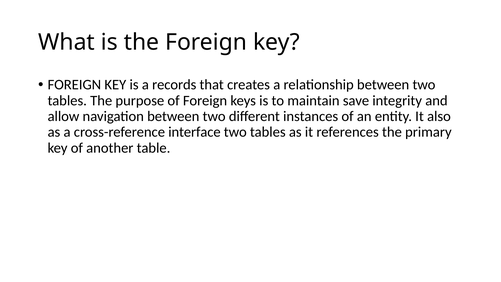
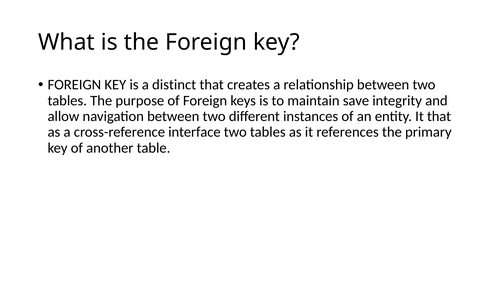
records: records -> distinct
It also: also -> that
